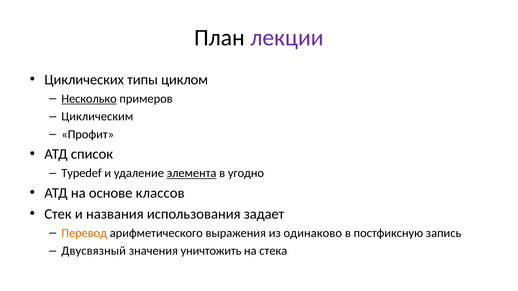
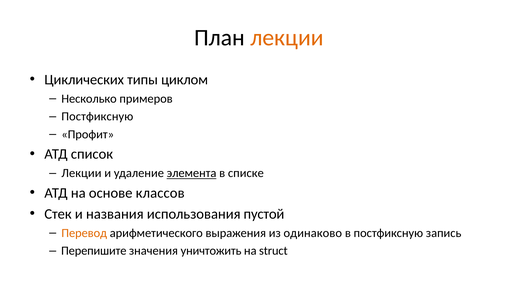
лекции at (287, 38) colour: purple -> orange
Несколько underline: present -> none
Циклическим at (97, 117): Циклическим -> Постфиксную
Typedef at (82, 173): Typedef -> Лекции
угодно: угодно -> списке
задает: задает -> пустой
Двусвязный: Двусвязный -> Перепишите
стека: стека -> struct
